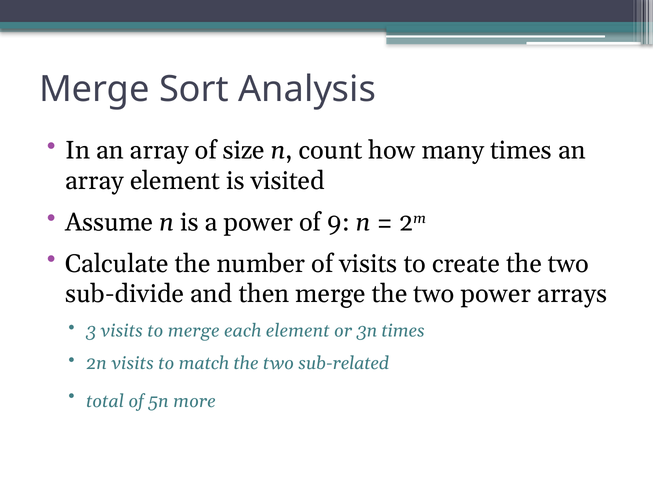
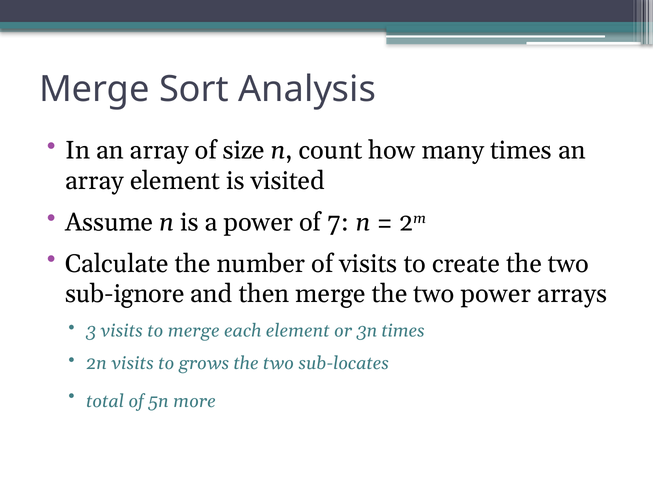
9: 9 -> 7
sub-divide: sub-divide -> sub-ignore
match: match -> grows
sub-related: sub-related -> sub-locates
